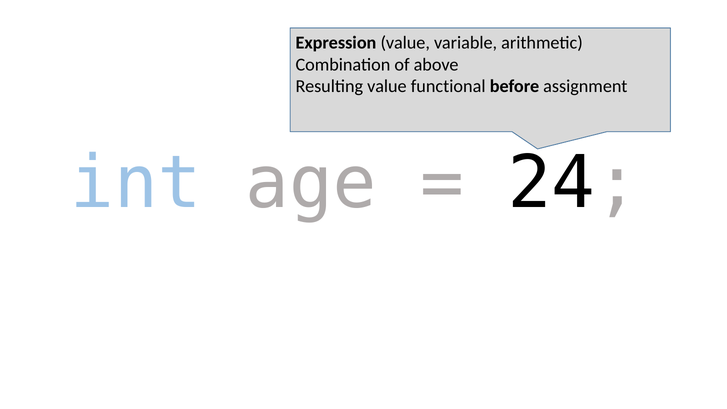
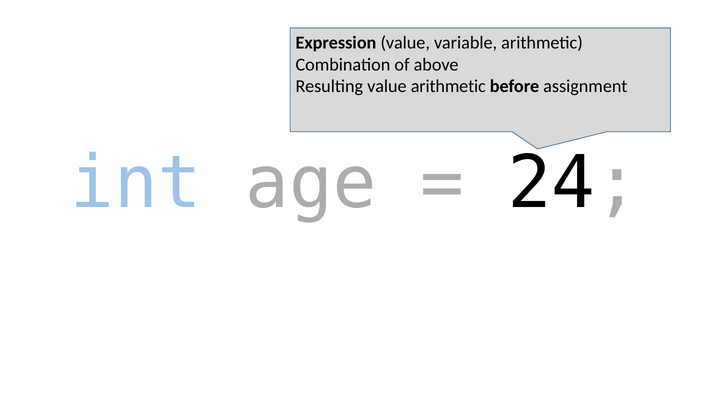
value functional: functional -> arithmetic
